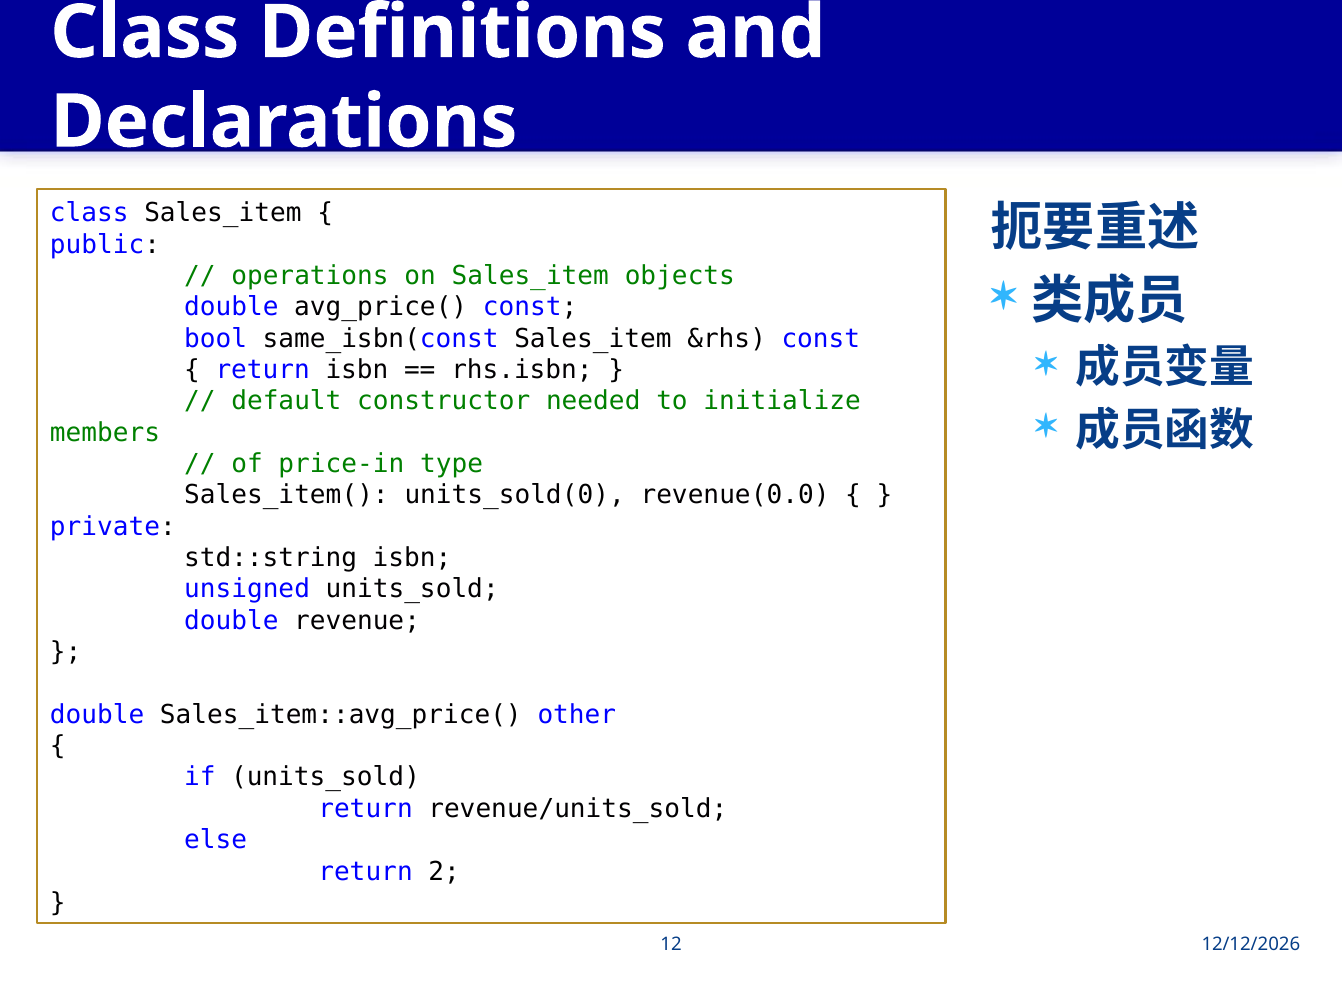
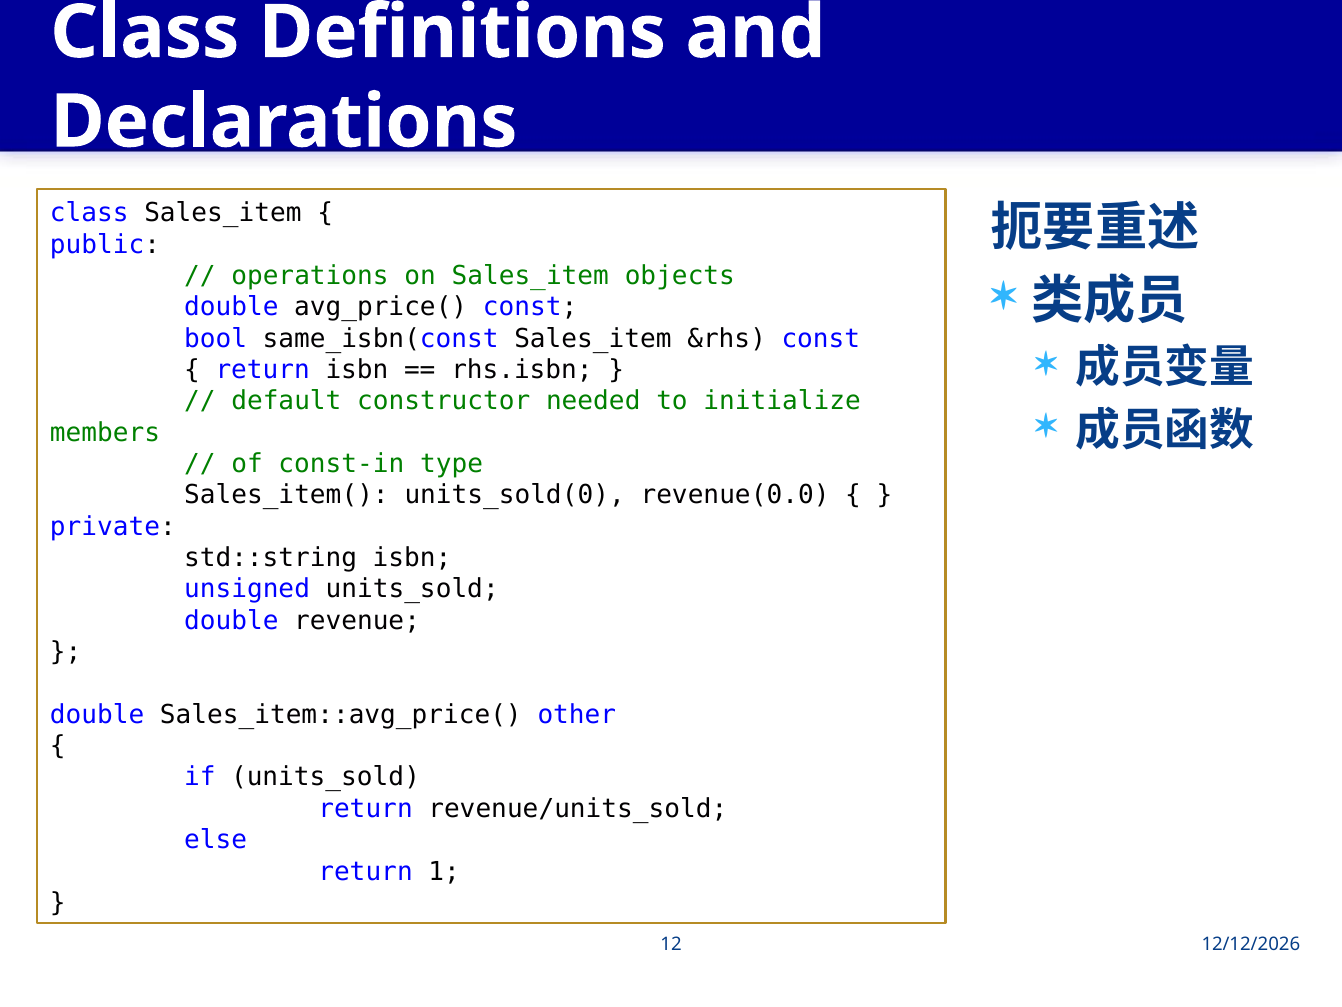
price-in: price-in -> const-in
2: 2 -> 1
